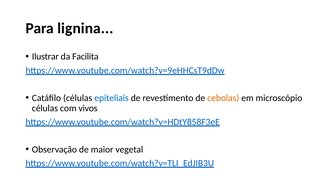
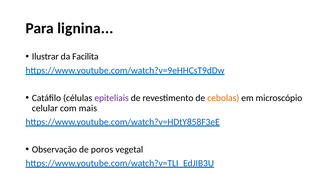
epiteliais colour: blue -> purple
células at (45, 108): células -> celular
vivos: vivos -> mais
maior: maior -> poros
